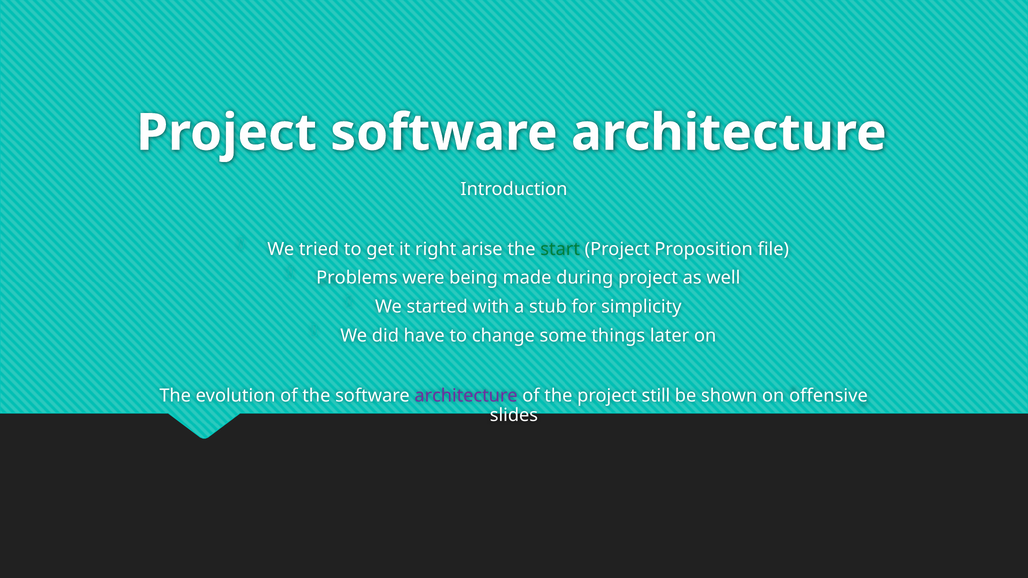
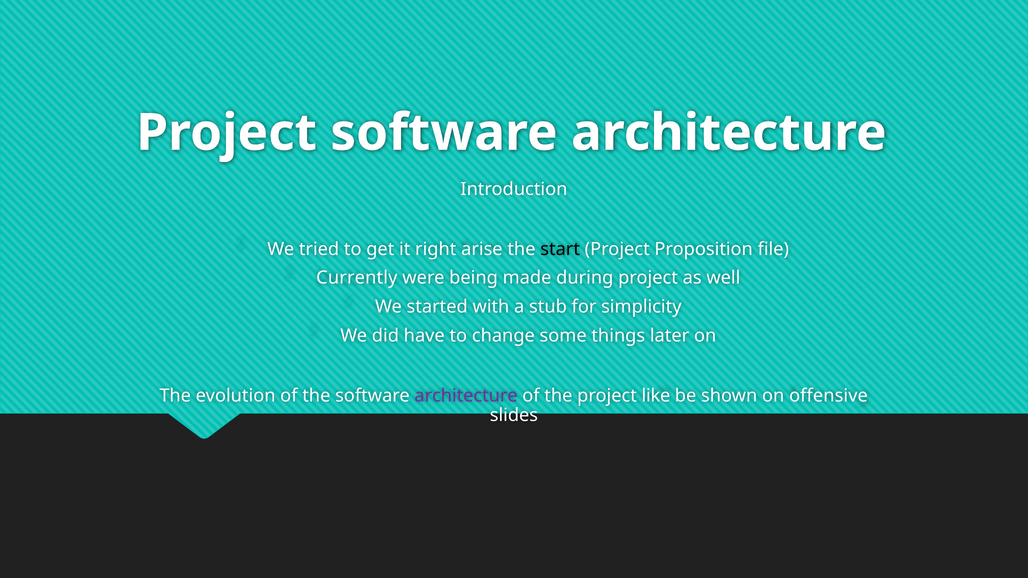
start colour: green -> black
Problems: Problems -> Currently
still: still -> like
